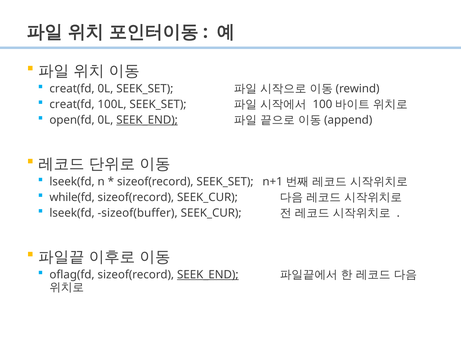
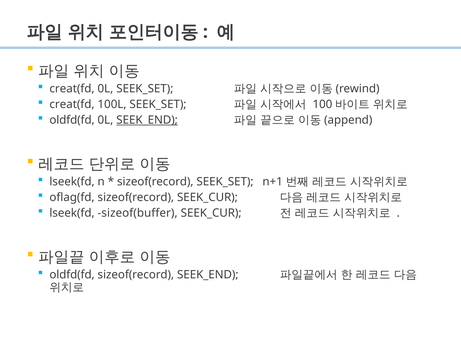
open(fd at (72, 120): open(fd -> oldfd(fd
while(fd: while(fd -> oflag(fd
oflag(fd at (72, 275): oflag(fd -> oldfd(fd
SEEK_END at (208, 275) underline: present -> none
